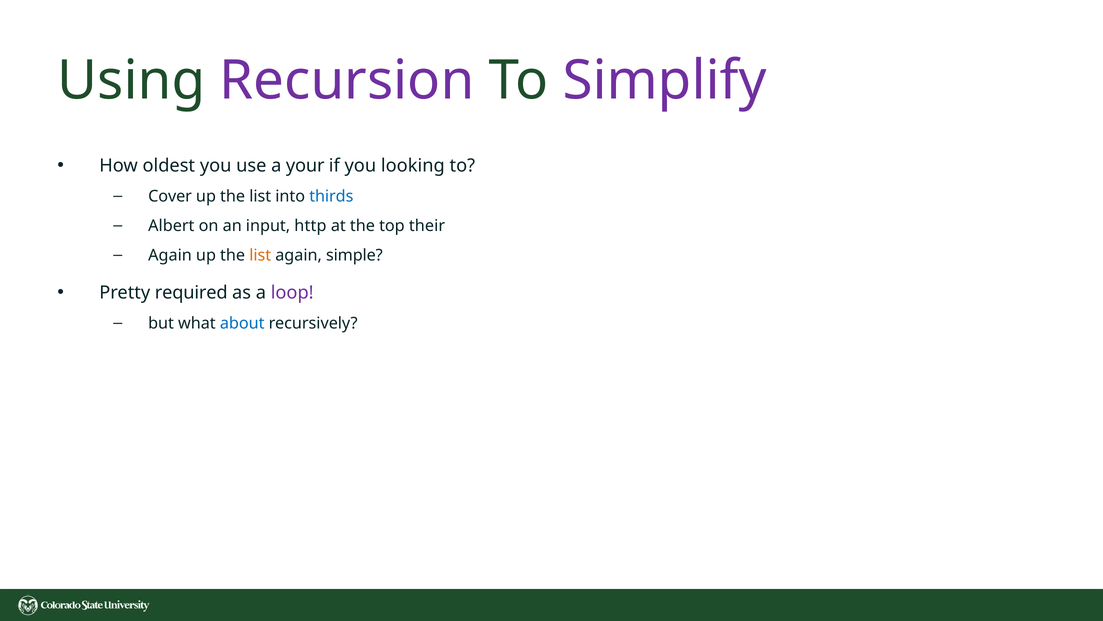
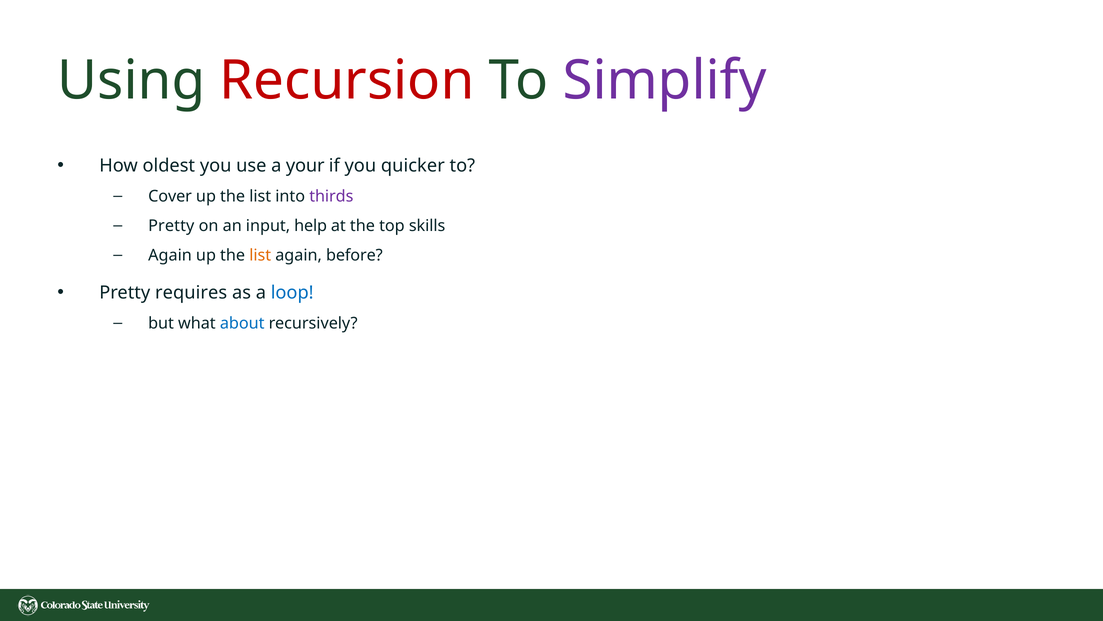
Recursion colour: purple -> red
looking: looking -> quicker
thirds colour: blue -> purple
Albert at (171, 226): Albert -> Pretty
http: http -> help
their: their -> skills
simple: simple -> before
required: required -> requires
loop colour: purple -> blue
